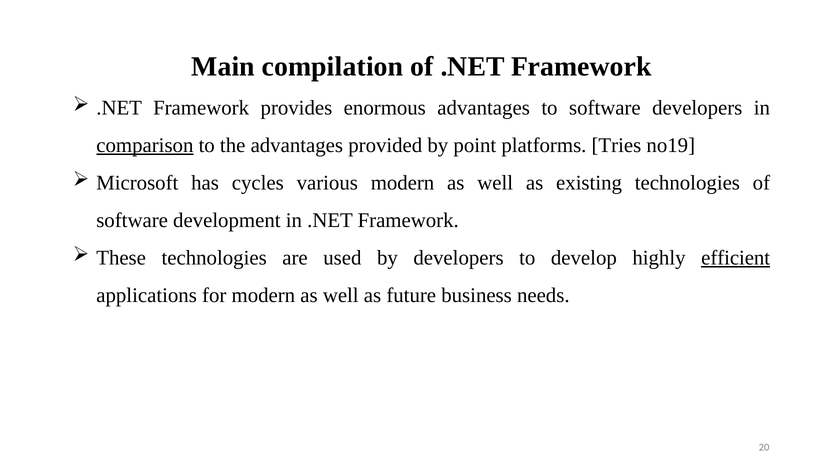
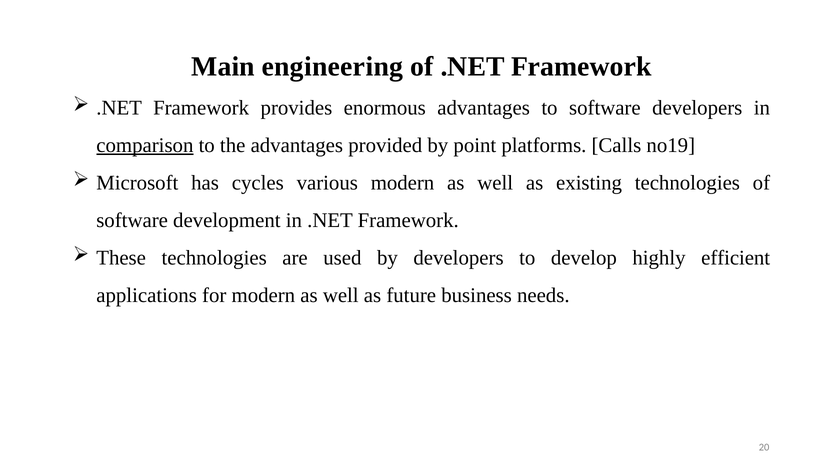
compilation: compilation -> engineering
Tries: Tries -> Calls
efficient underline: present -> none
